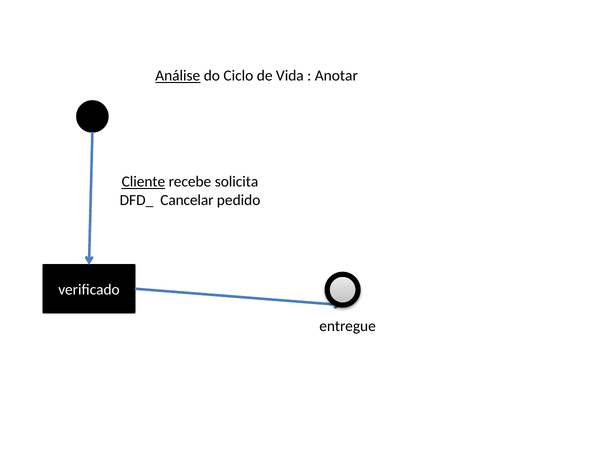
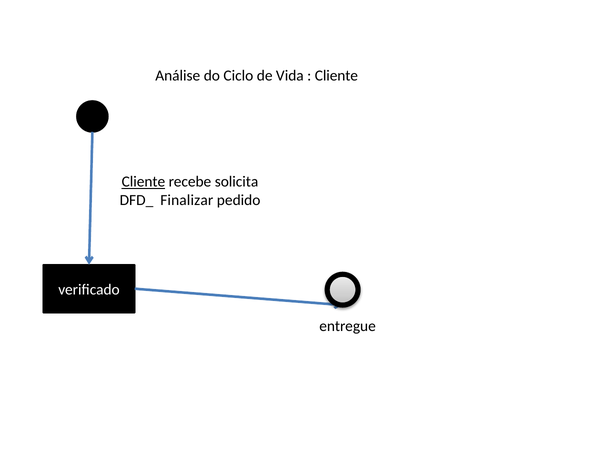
Análise underline: present -> none
Anotar at (336, 76): Anotar -> Cliente
Cancelar: Cancelar -> Finalizar
